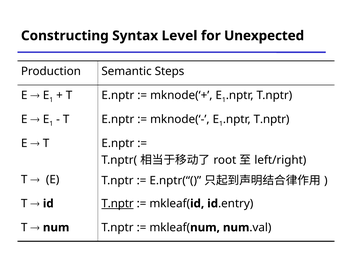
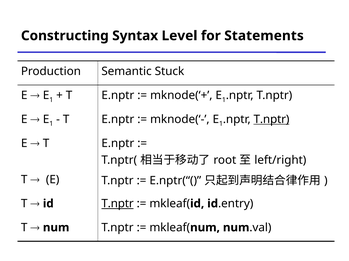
Unexpected: Unexpected -> Statements
Steps: Steps -> Stuck
T.nptr at (272, 120) underline: none -> present
